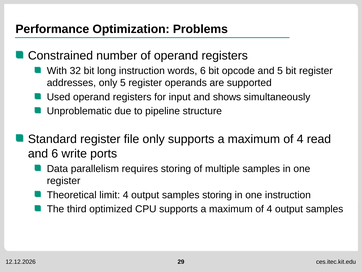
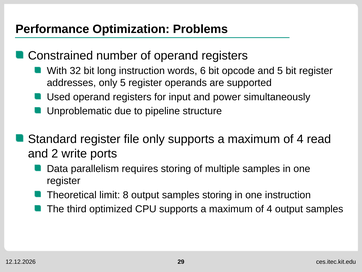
shows: shows -> power
and 6: 6 -> 2
limit 4: 4 -> 8
